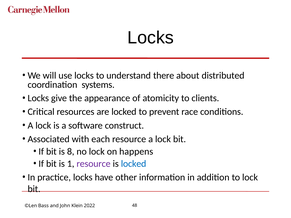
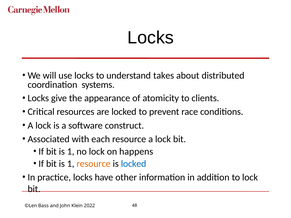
there: there -> takes
8 at (71, 152): 8 -> 1
resource at (94, 164) colour: purple -> orange
